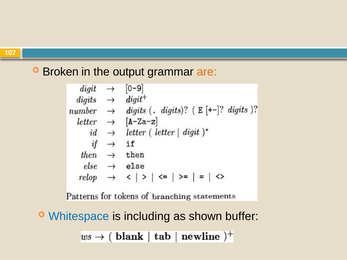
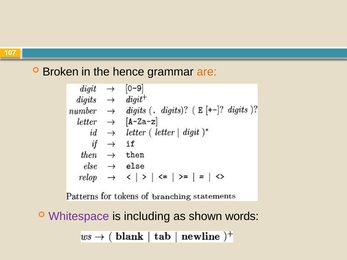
output: output -> hence
Whitespace colour: blue -> purple
buffer: buffer -> words
